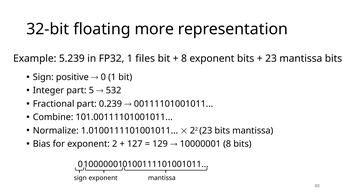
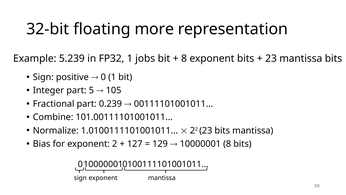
files: files -> jobs
532: 532 -> 105
